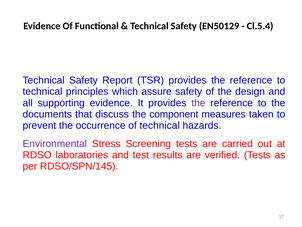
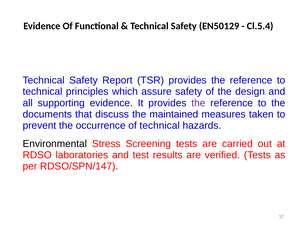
component: component -> maintained
Environmental colour: purple -> black
RDSO/SPN/145: RDSO/SPN/145 -> RDSO/SPN/147
